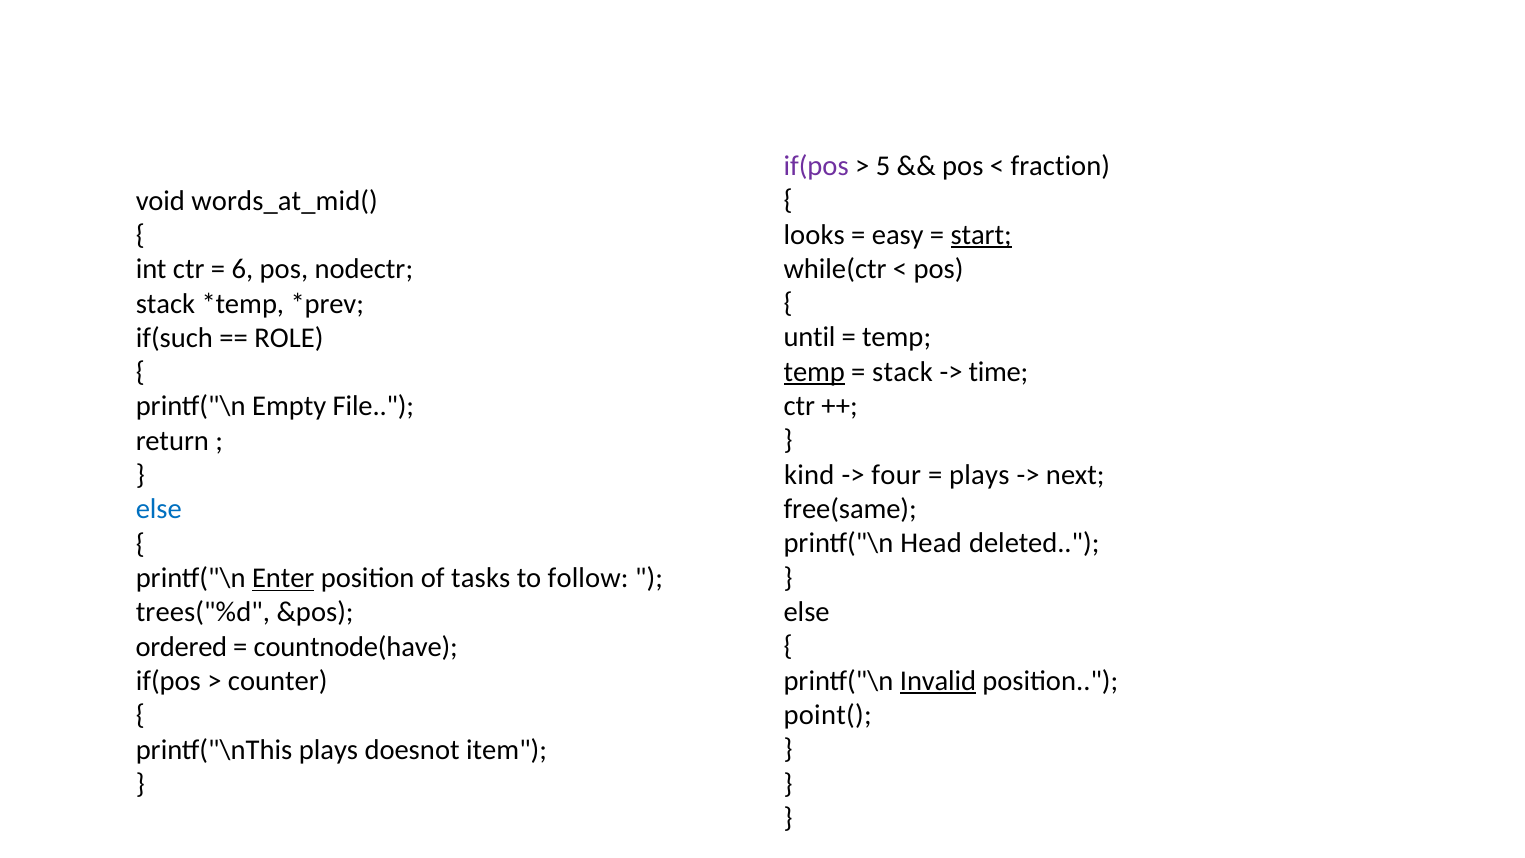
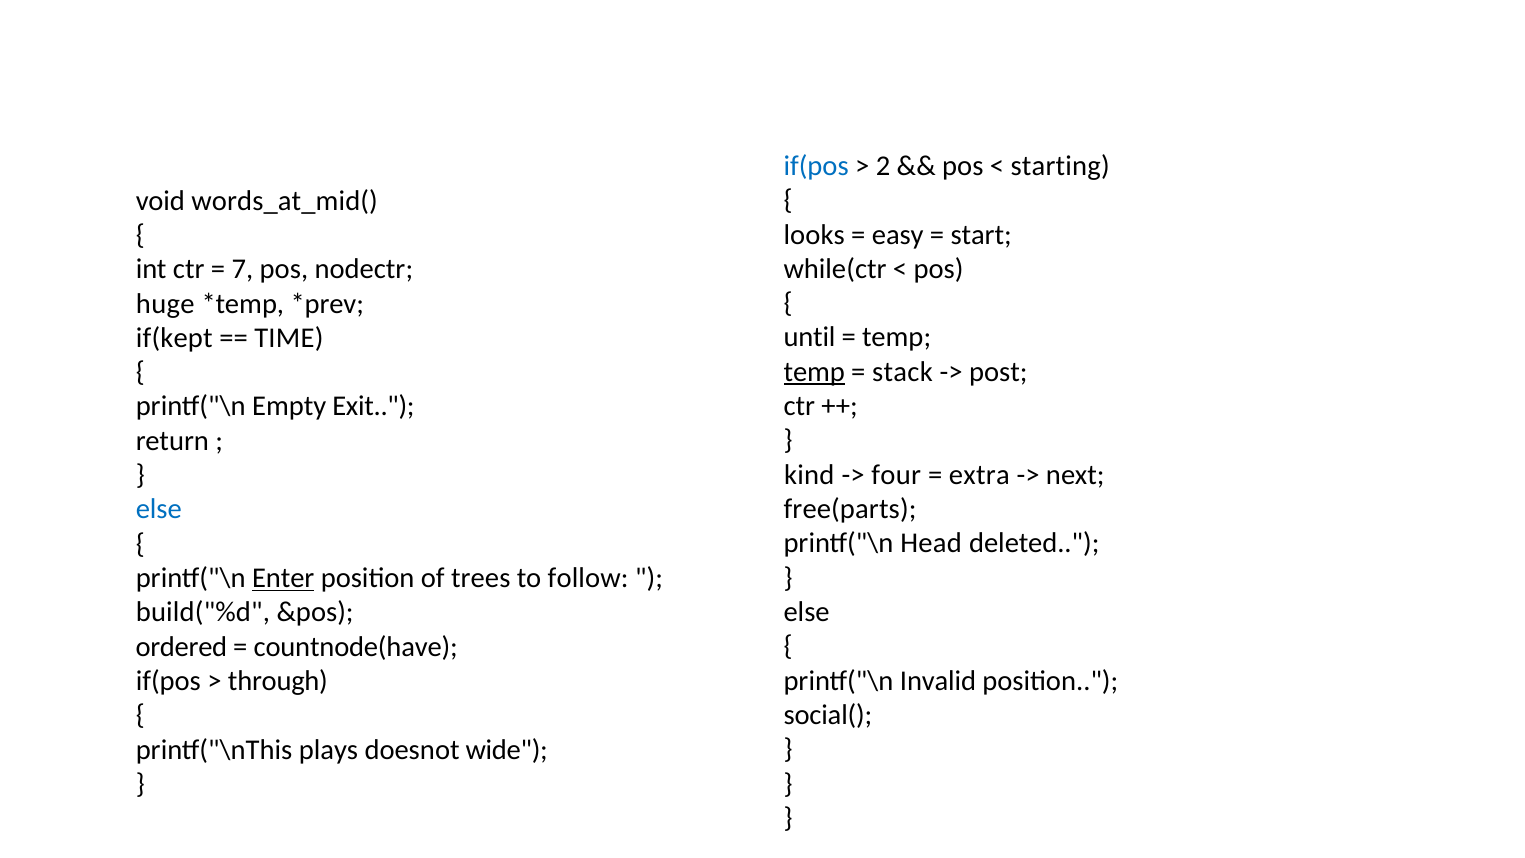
if(pos at (816, 166) colour: purple -> blue
5: 5 -> 2
fraction: fraction -> starting
start underline: present -> none
6: 6 -> 7
stack at (165, 304): stack -> huge
if(such: if(such -> if(kept
ROLE: ROLE -> TIME
time: time -> post
File: File -> Exit
plays at (979, 475): plays -> extra
free(same: free(same -> free(parts
tasks: tasks -> trees
trees("%d: trees("%d -> build("%d
Invalid underline: present -> none
counter: counter -> through
point(: point( -> social(
item: item -> wide
